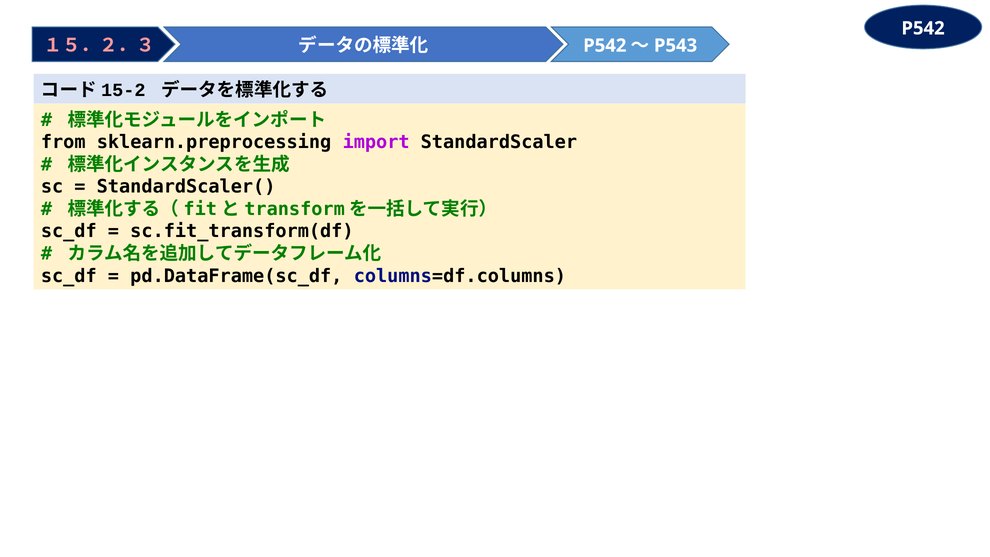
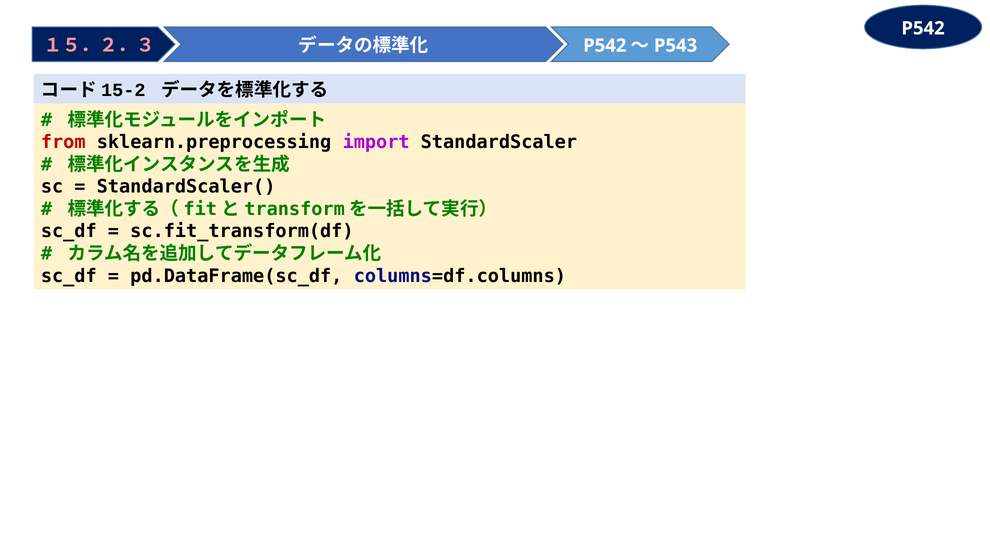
from colour: black -> red
